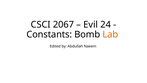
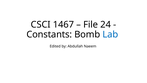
2067: 2067 -> 1467
Evil: Evil -> File
Lab colour: orange -> blue
